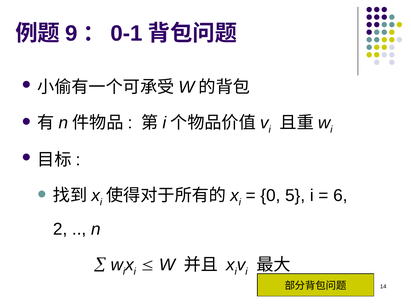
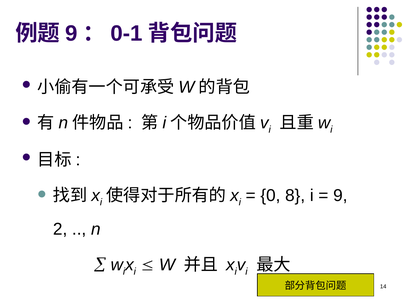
5: 5 -> 8
6 at (340, 196): 6 -> 9
